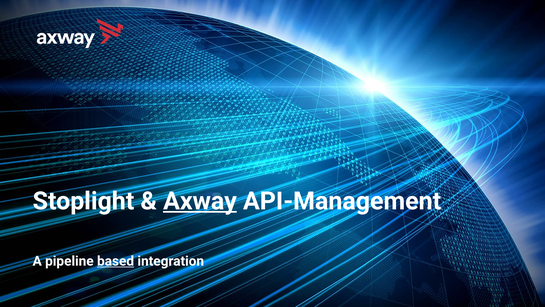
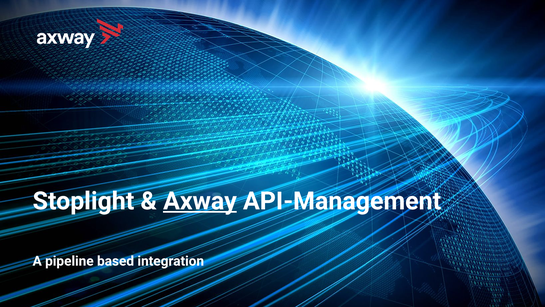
based underline: present -> none
